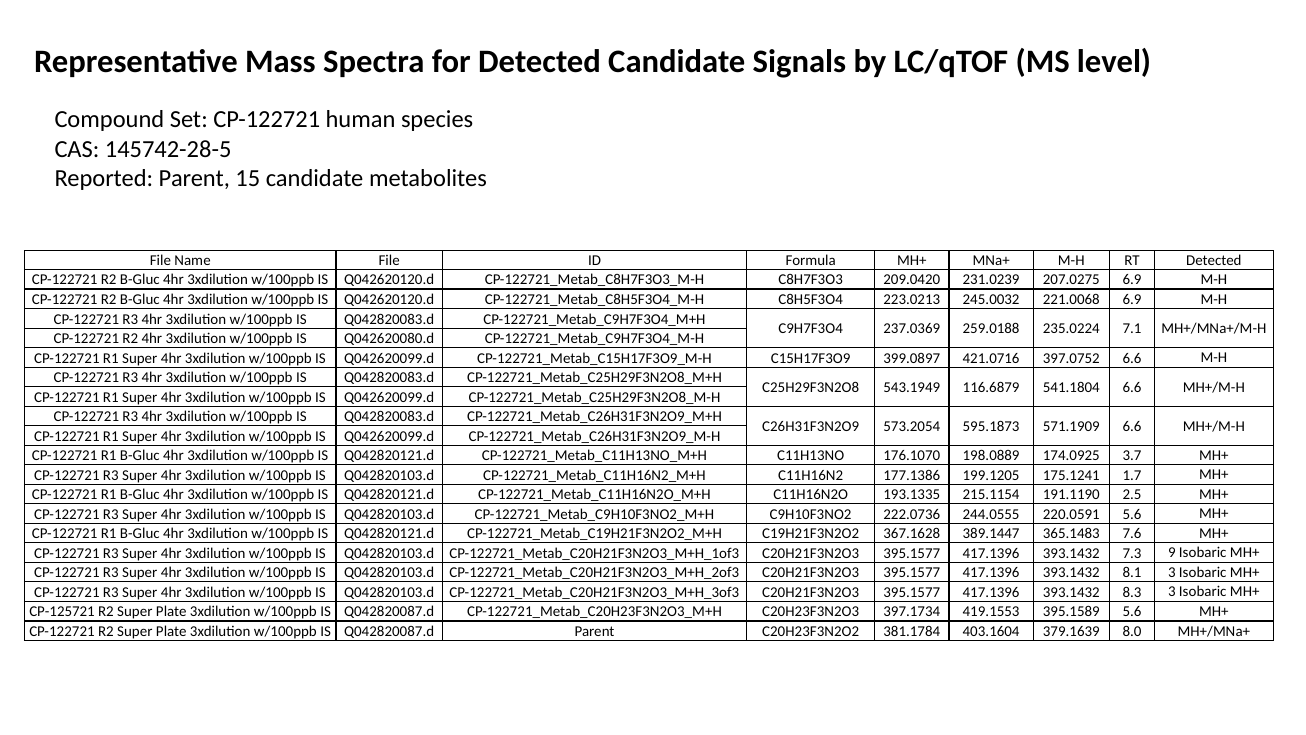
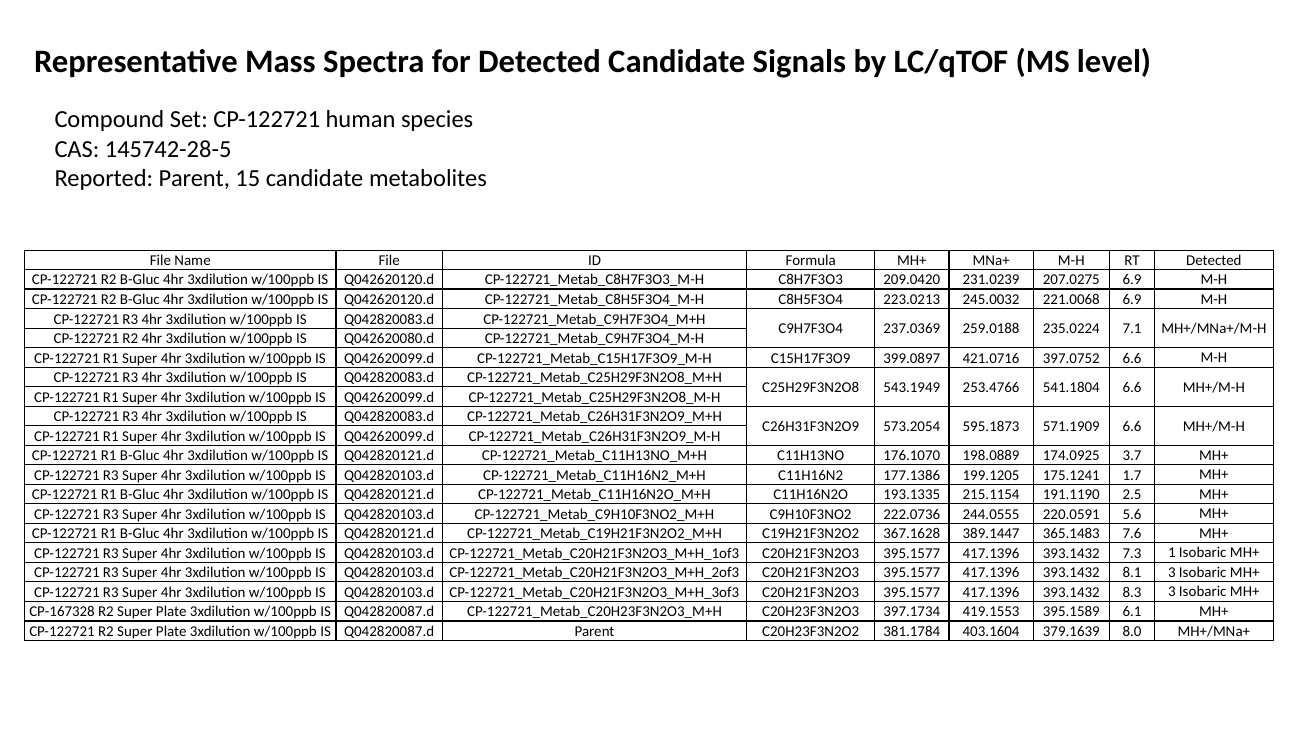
116.6879: 116.6879 -> 253.4766
9: 9 -> 1
CP-125721: CP-125721 -> CP-167328
395.1589 5.6: 5.6 -> 6.1
